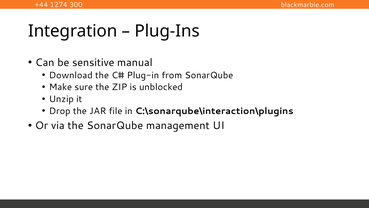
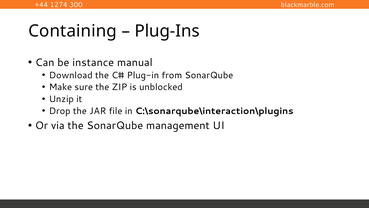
Integration: Integration -> Containing
sensitive: sensitive -> instance
